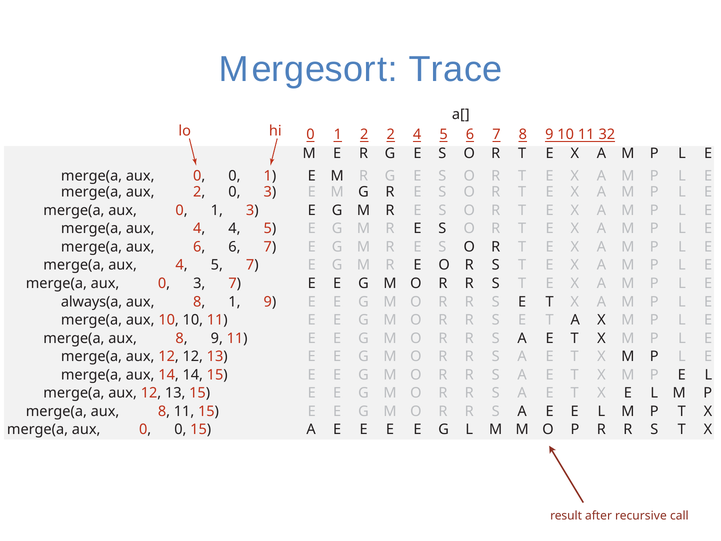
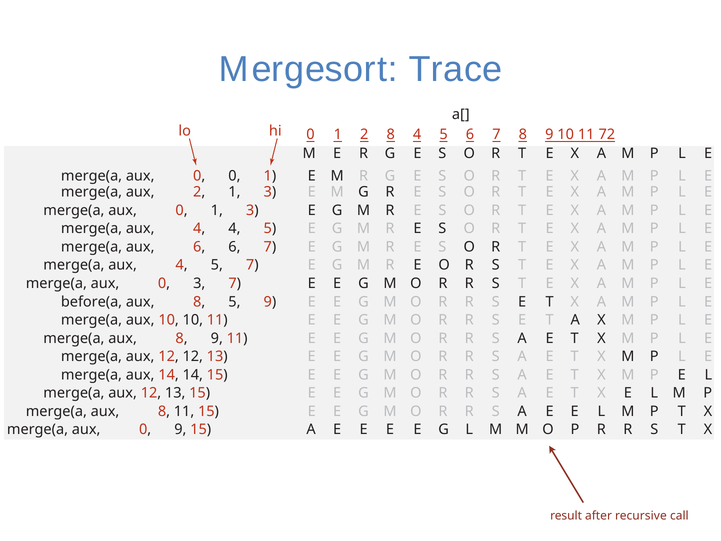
2 2: 2 -> 8
32: 32 -> 72
2 0: 0 -> 1
always(a: always(a -> before(a
8 1: 1 -> 5
0 at (180, 429): 0 -> 9
